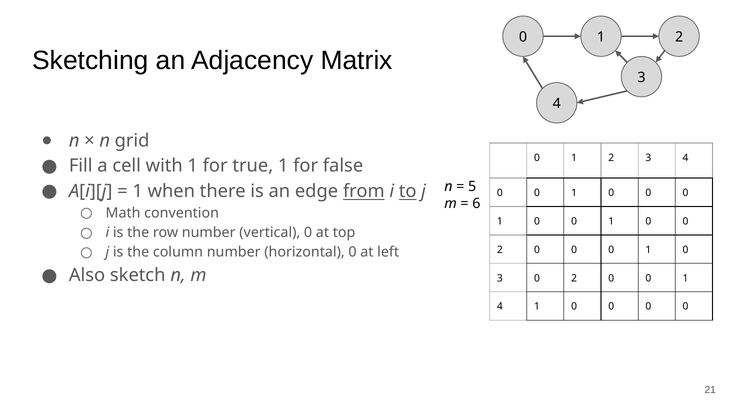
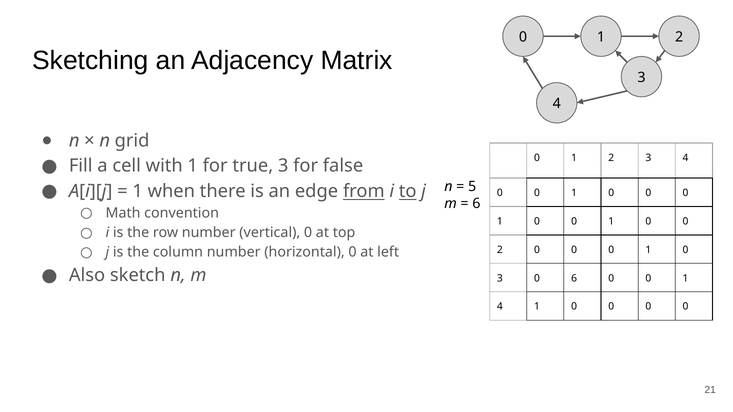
true 1: 1 -> 3
3 0 2: 2 -> 6
